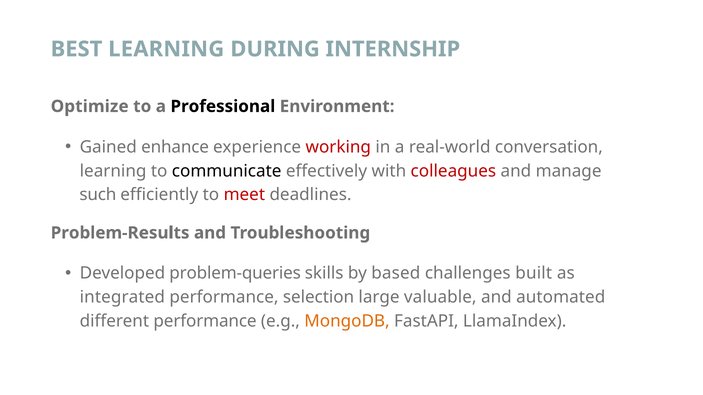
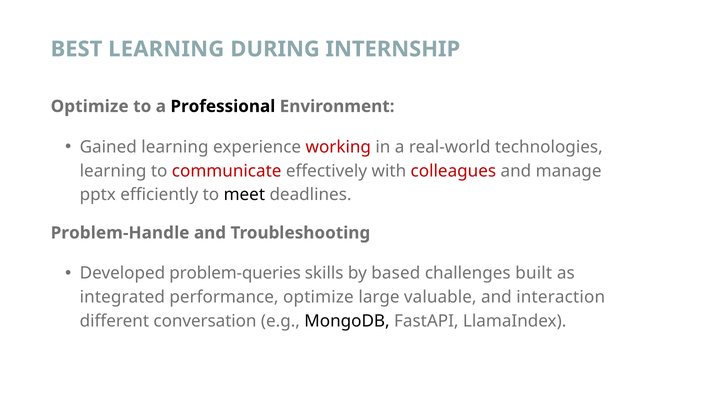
Gained enhance: enhance -> learning
conversation: conversation -> technologies
communicate colour: black -> red
such: such -> pptx
meet colour: red -> black
Problem-Results: Problem-Results -> Problem-Handle
performance selection: selection -> optimize
automated: automated -> interaction
different performance: performance -> conversation
MongoDB colour: orange -> black
